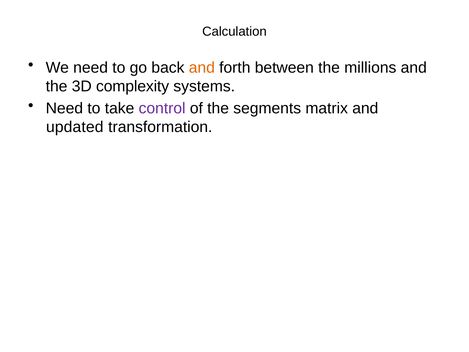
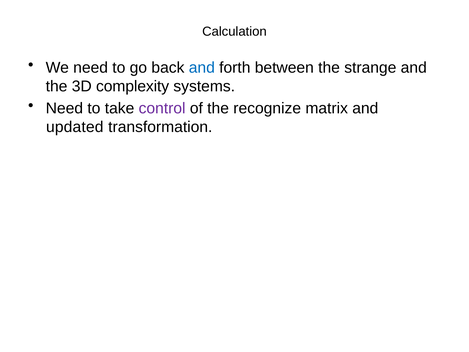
and at (202, 68) colour: orange -> blue
millions: millions -> strange
segments: segments -> recognize
